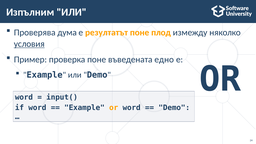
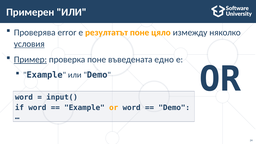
Изпълним: Изпълним -> Примерен
дума: дума -> error
плод: плод -> цяло
Пример underline: none -> present
